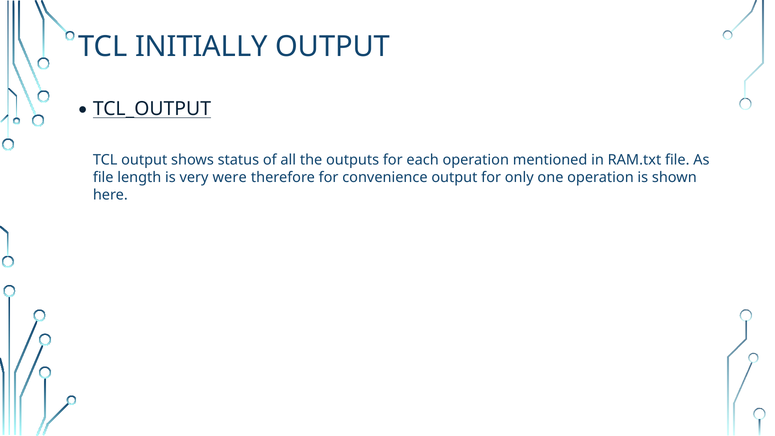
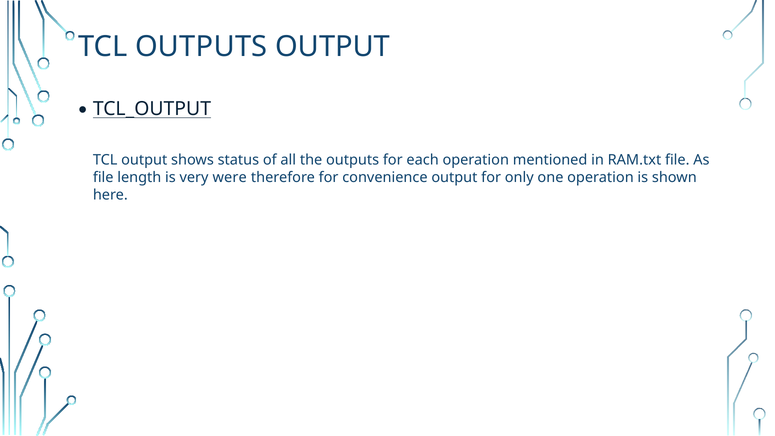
TCL INITIALLY: INITIALLY -> OUTPUTS
